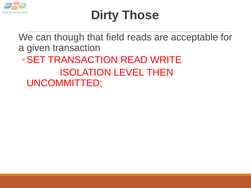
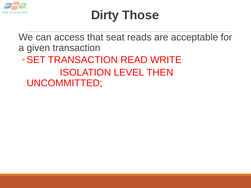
though: though -> access
field: field -> seat
